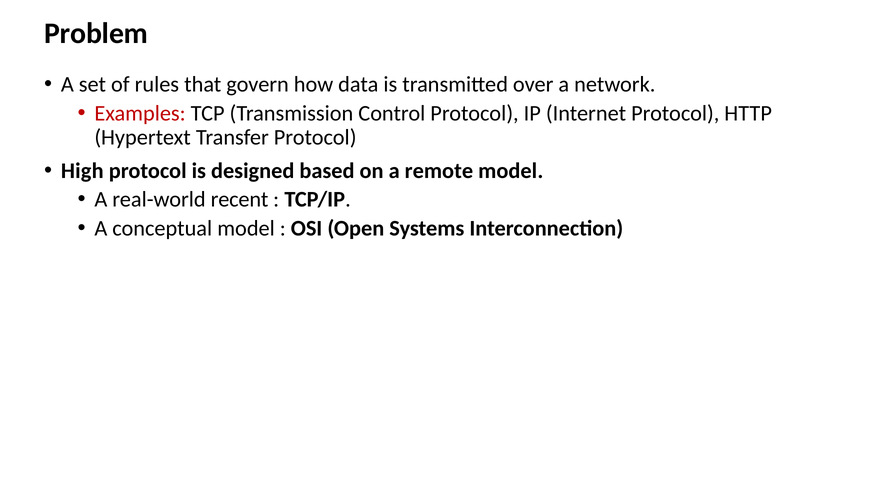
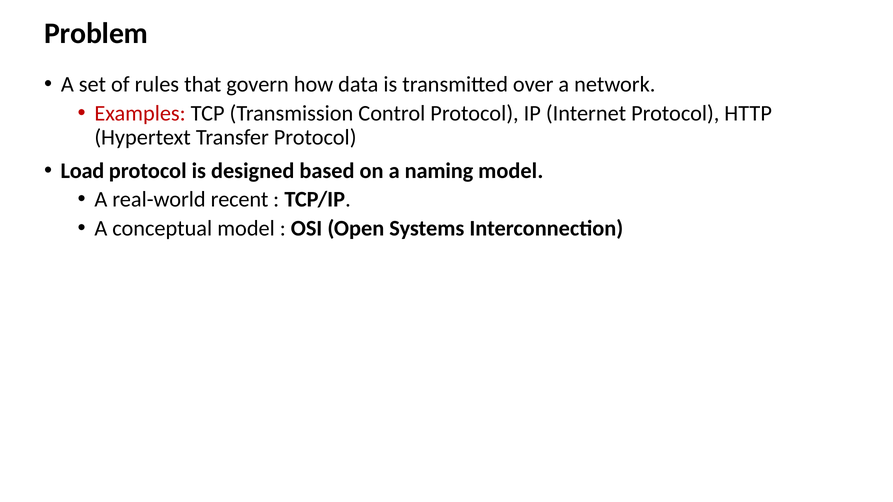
High: High -> Load
remote: remote -> naming
